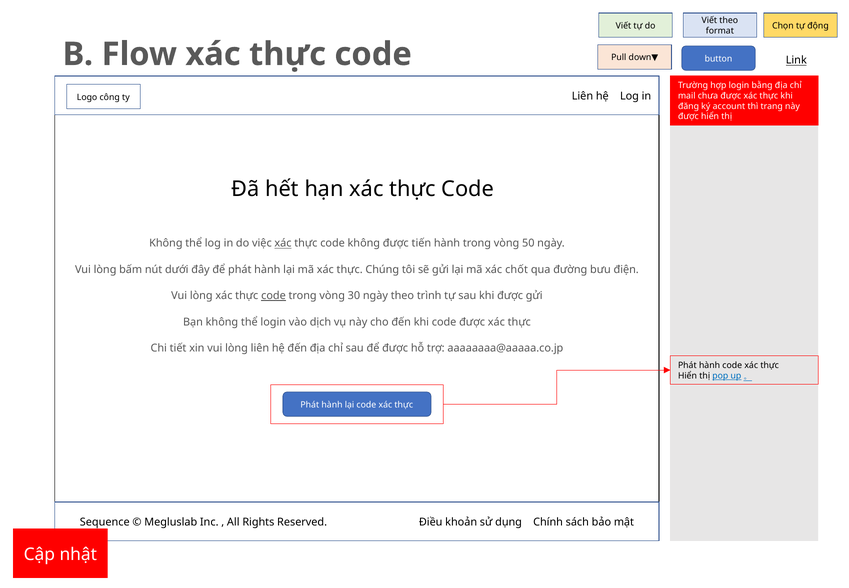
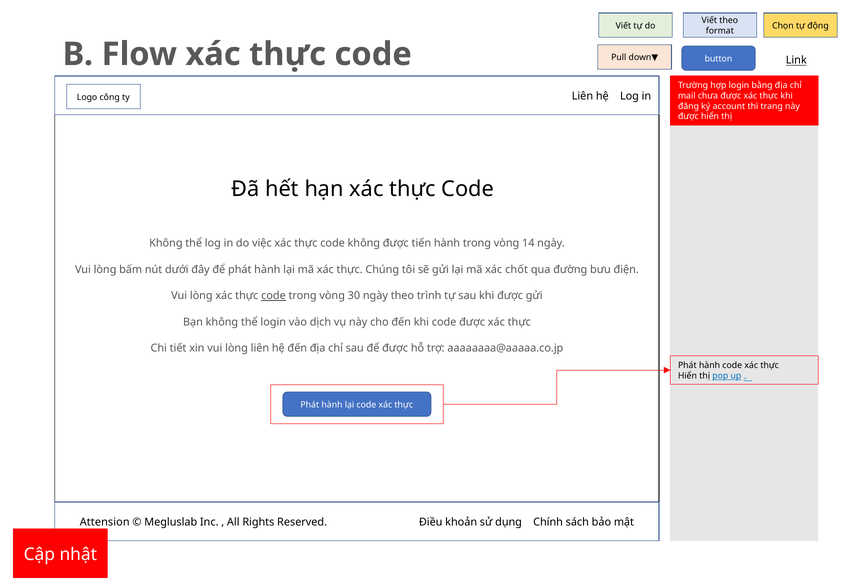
xác at (283, 243) underline: present -> none
50: 50 -> 14
Sequence: Sequence -> Attension
